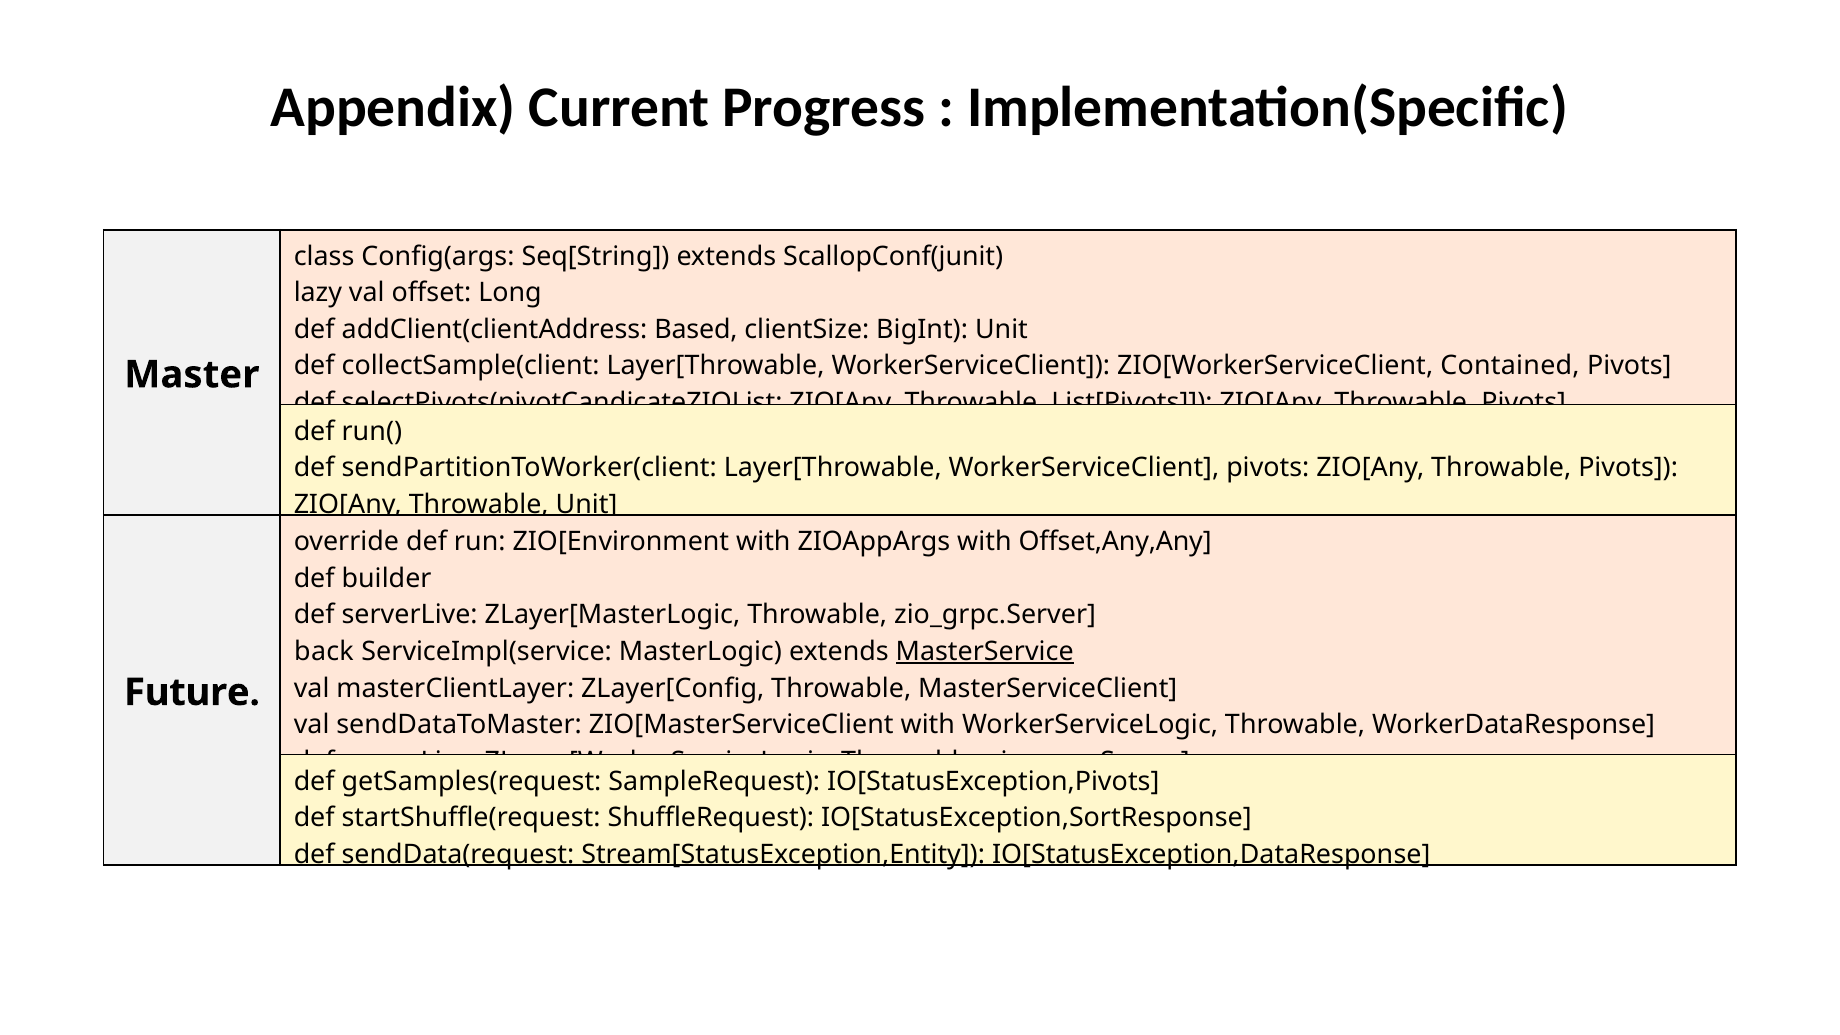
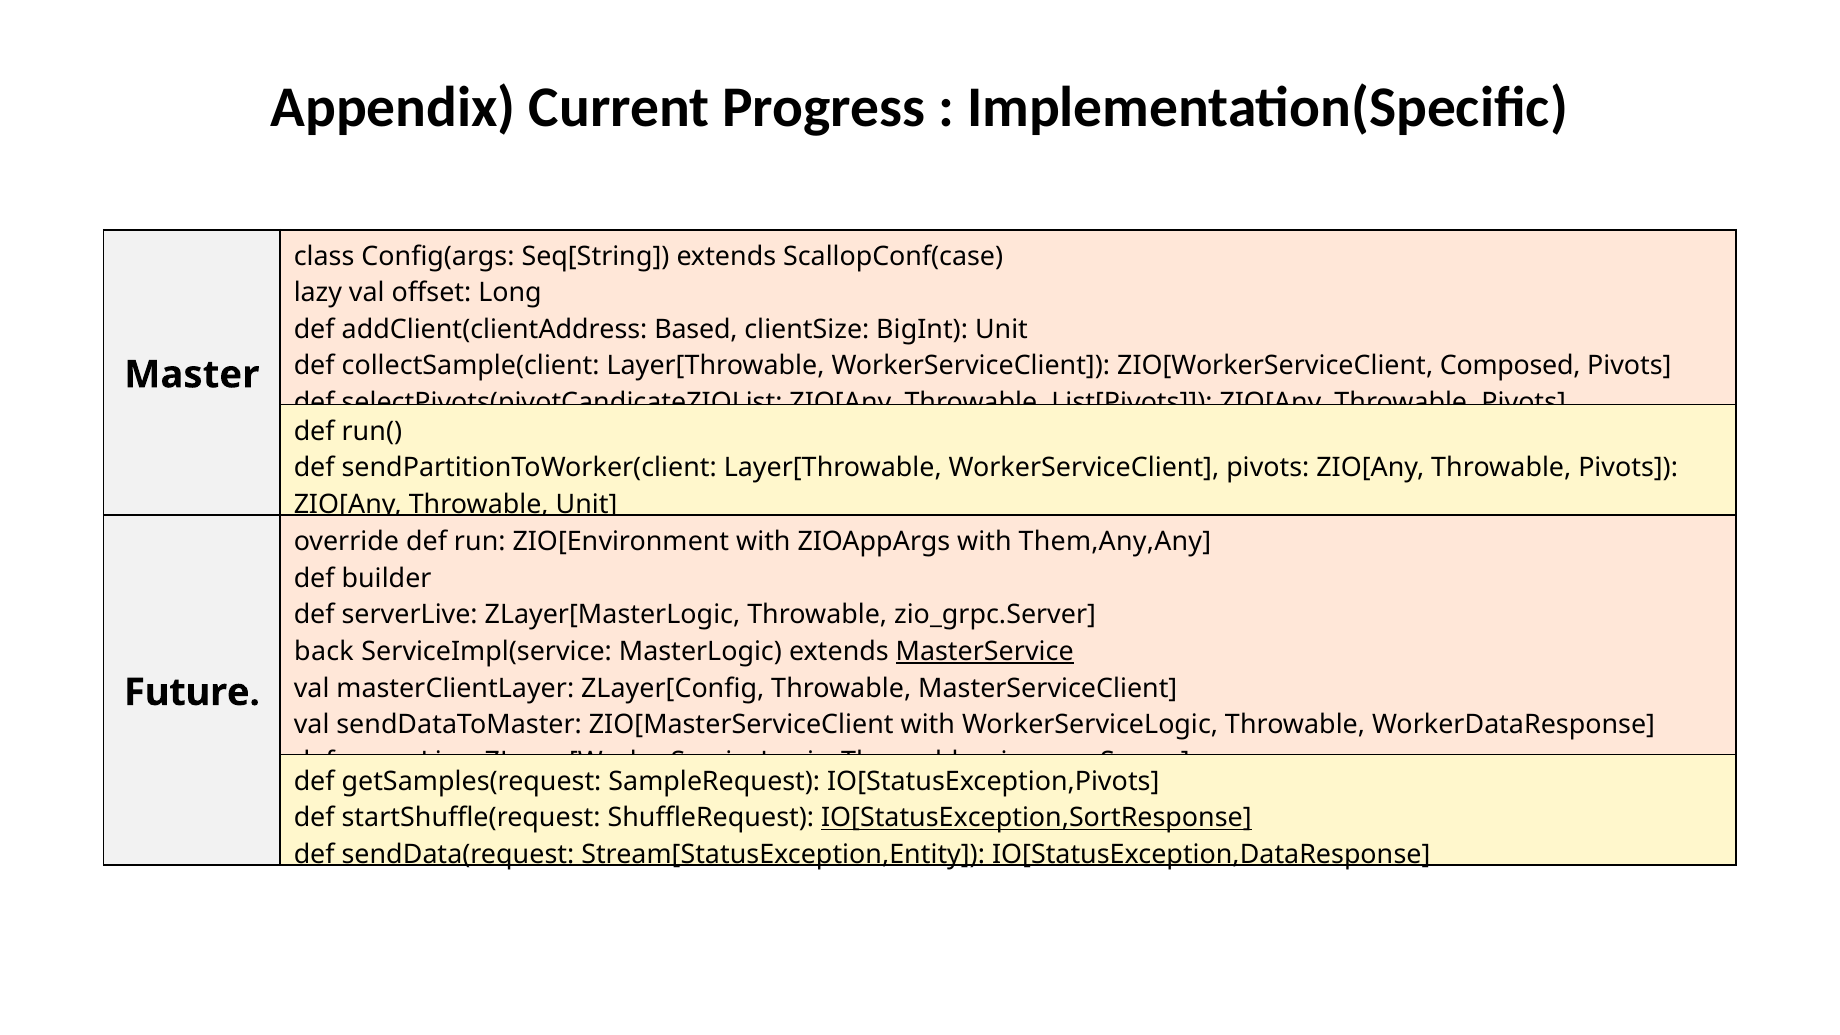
ScallopConf(junit: ScallopConf(junit -> ScallopConf(case
Contained: Contained -> Composed
Offset,Any,Any: Offset,Any,Any -> Them,Any,Any
IO[StatusException,SortResponse underline: none -> present
